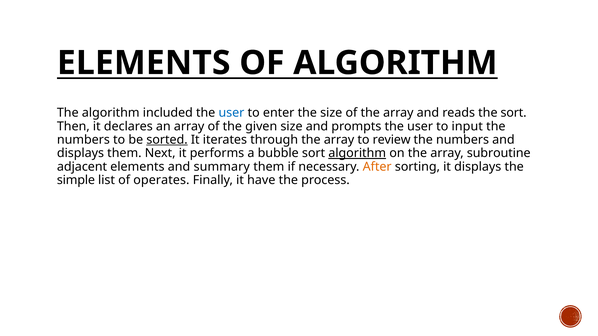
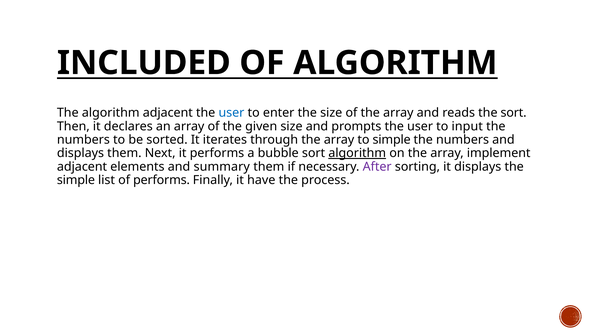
ELEMENTS at (144, 63): ELEMENTS -> INCLUDED
algorithm included: included -> adjacent
sorted underline: present -> none
to review: review -> simple
subroutine: subroutine -> implement
After colour: orange -> purple
of operates: operates -> performs
